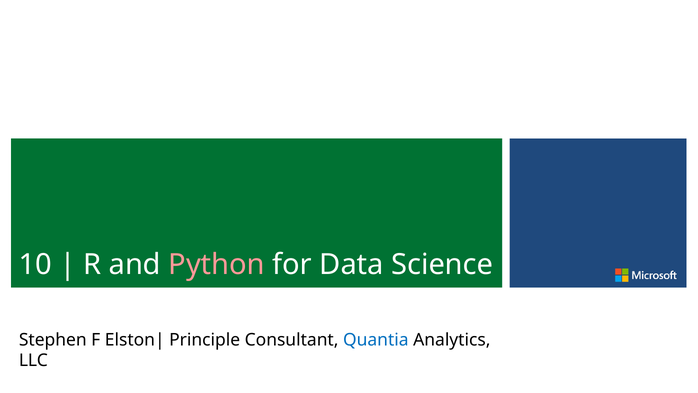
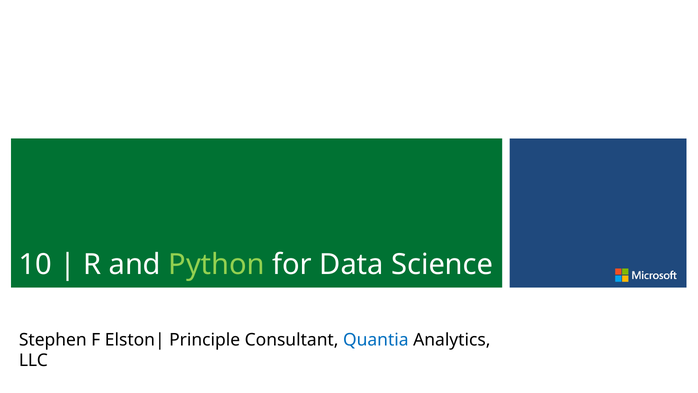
Python colour: pink -> light green
